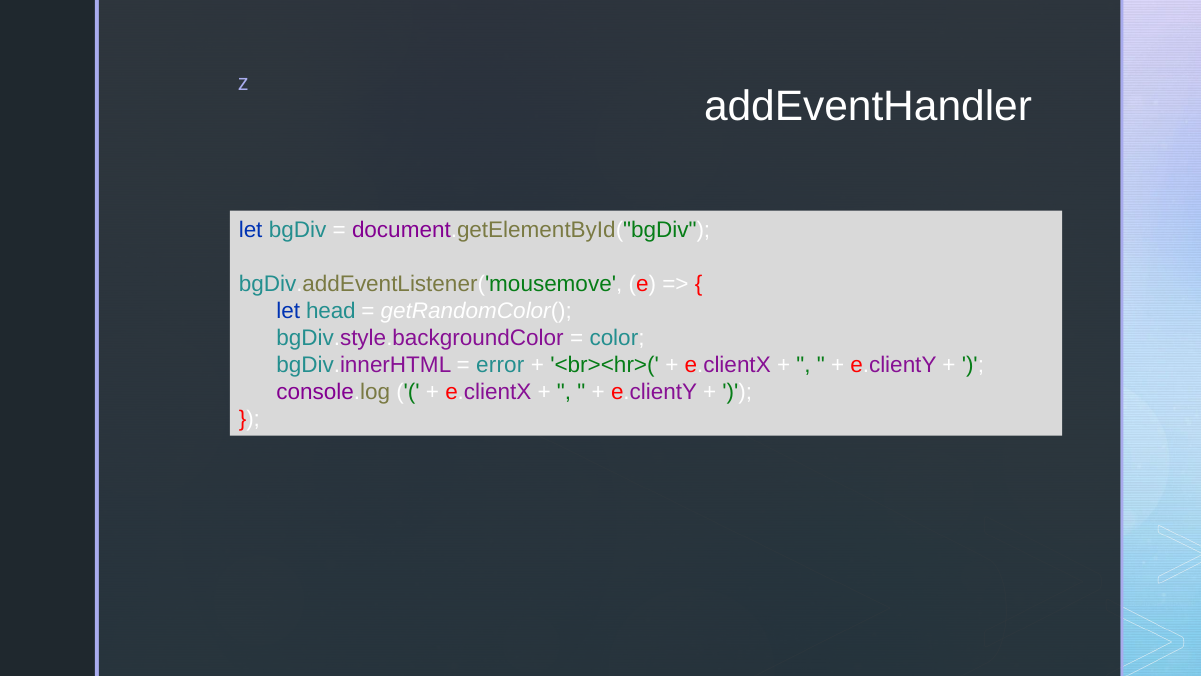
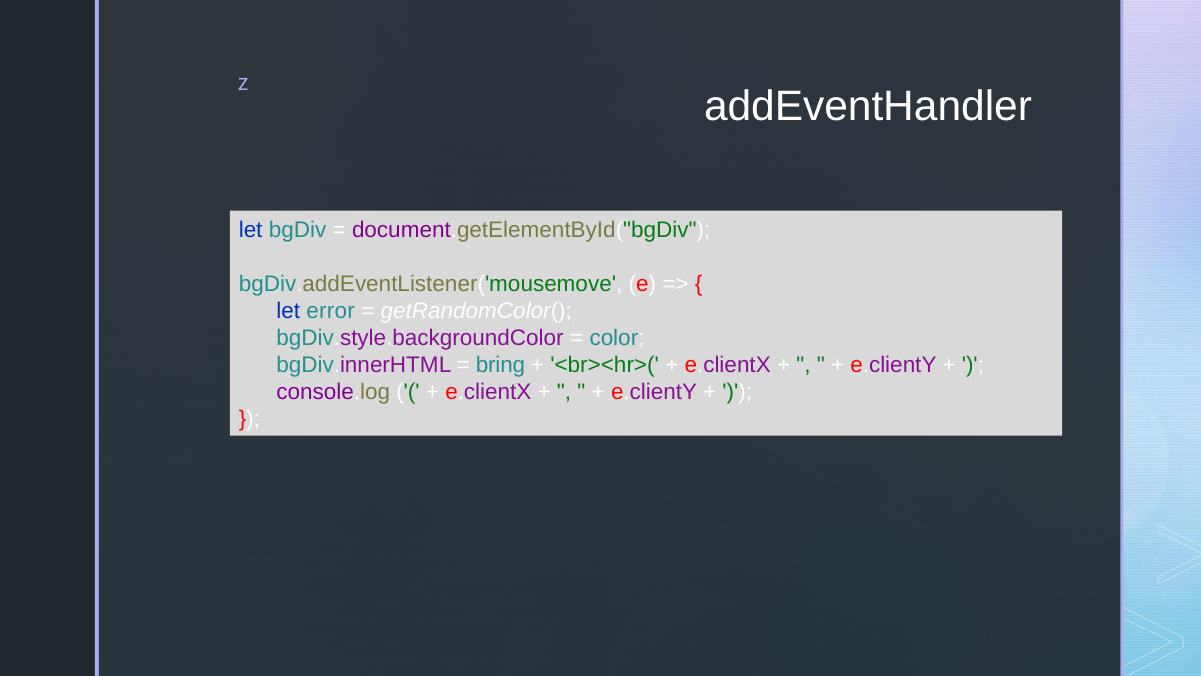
head: head -> error
error: error -> bring
